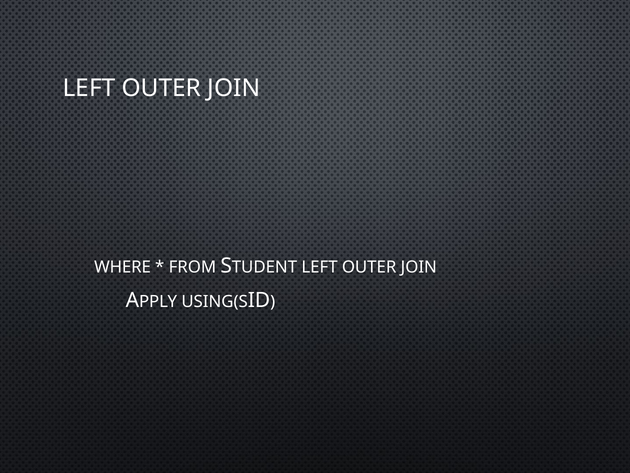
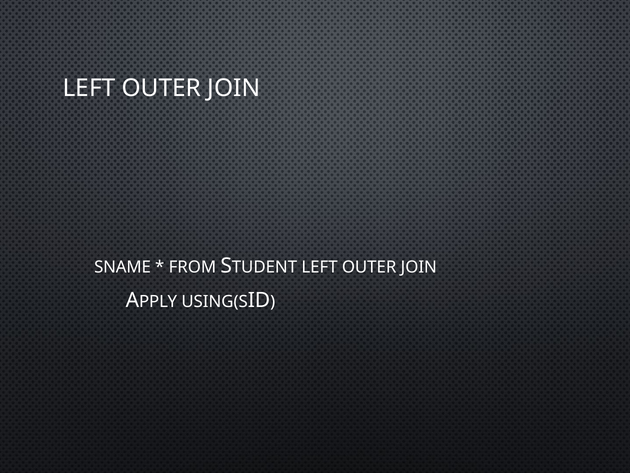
WHERE: WHERE -> SNAME
